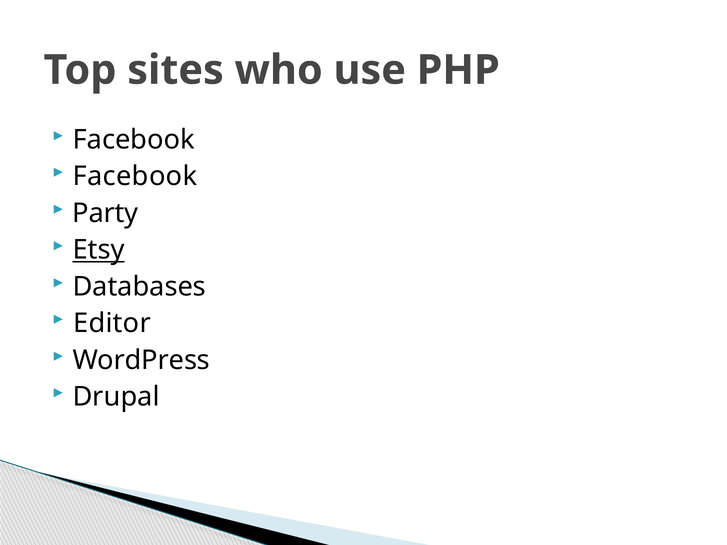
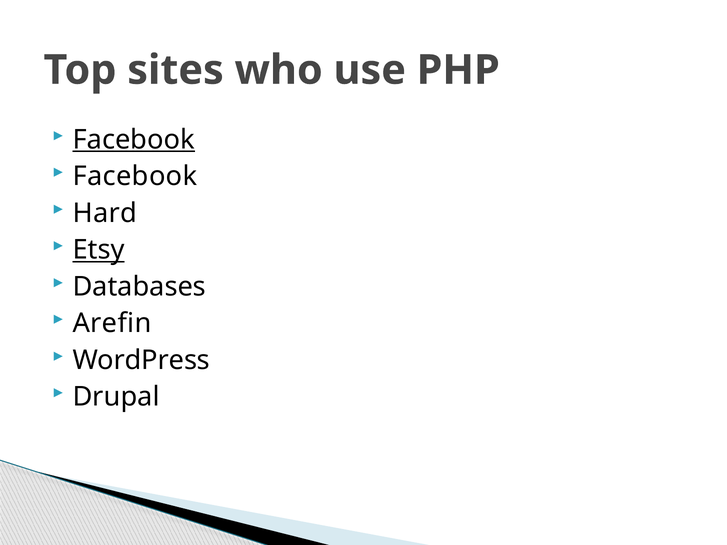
Facebook at (134, 140) underline: none -> present
Party: Party -> Hard
Editor: Editor -> Arefin
